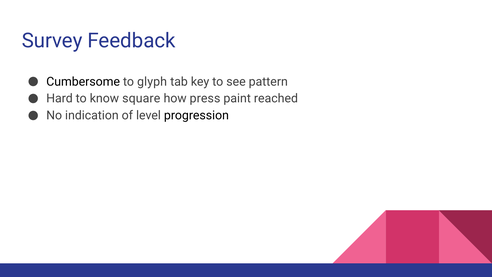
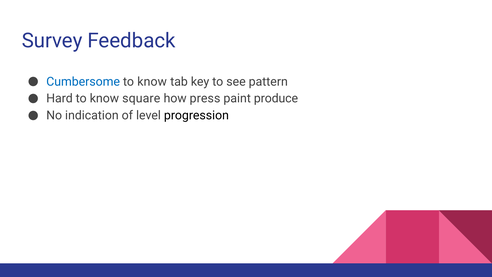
Cumbersome colour: black -> blue
glyph at (152, 82): glyph -> know
reached: reached -> produce
